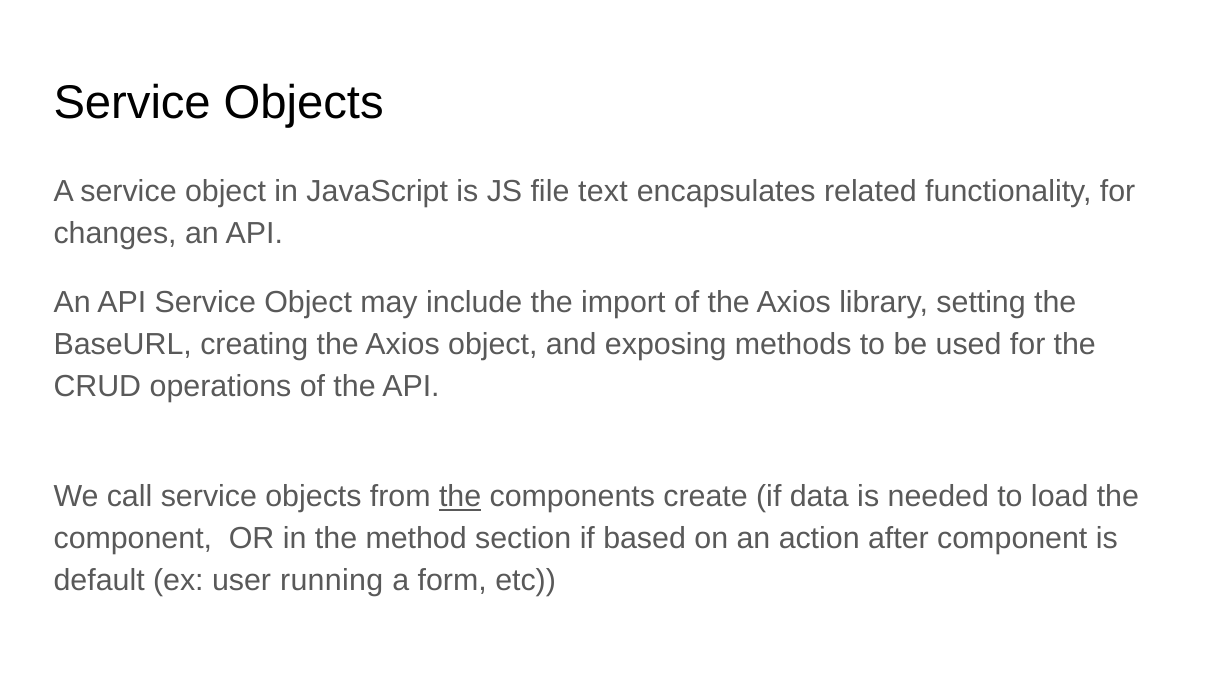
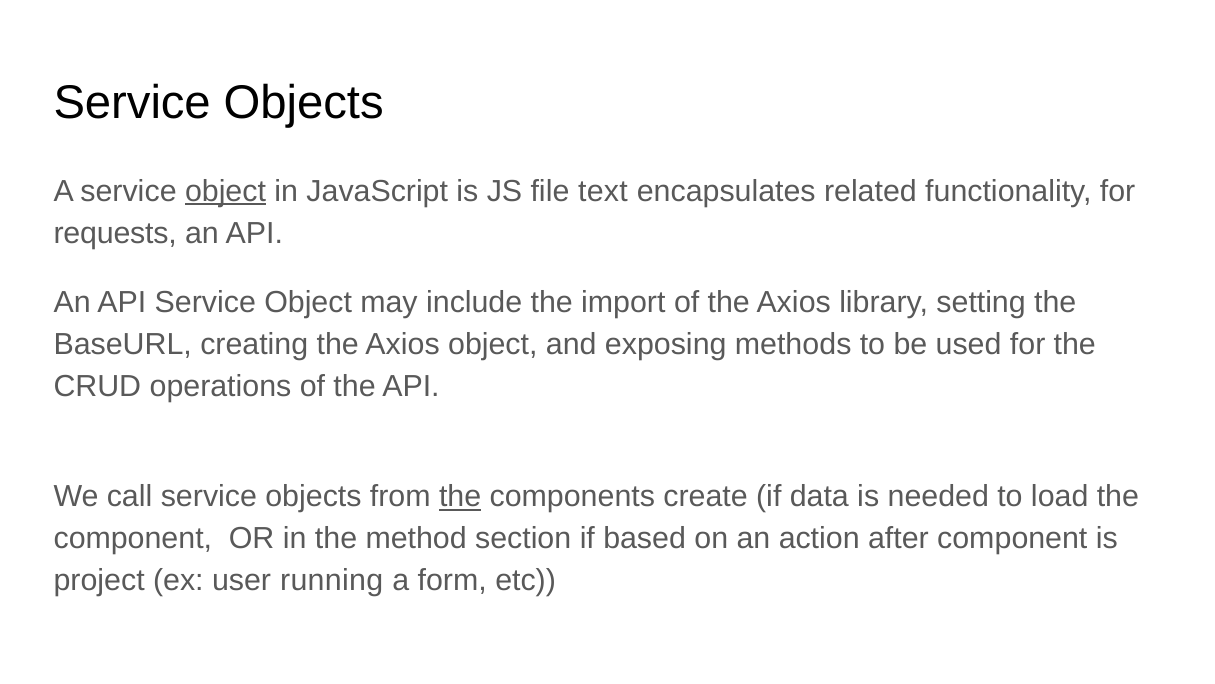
object at (225, 191) underline: none -> present
changes: changes -> requests
default: default -> project
